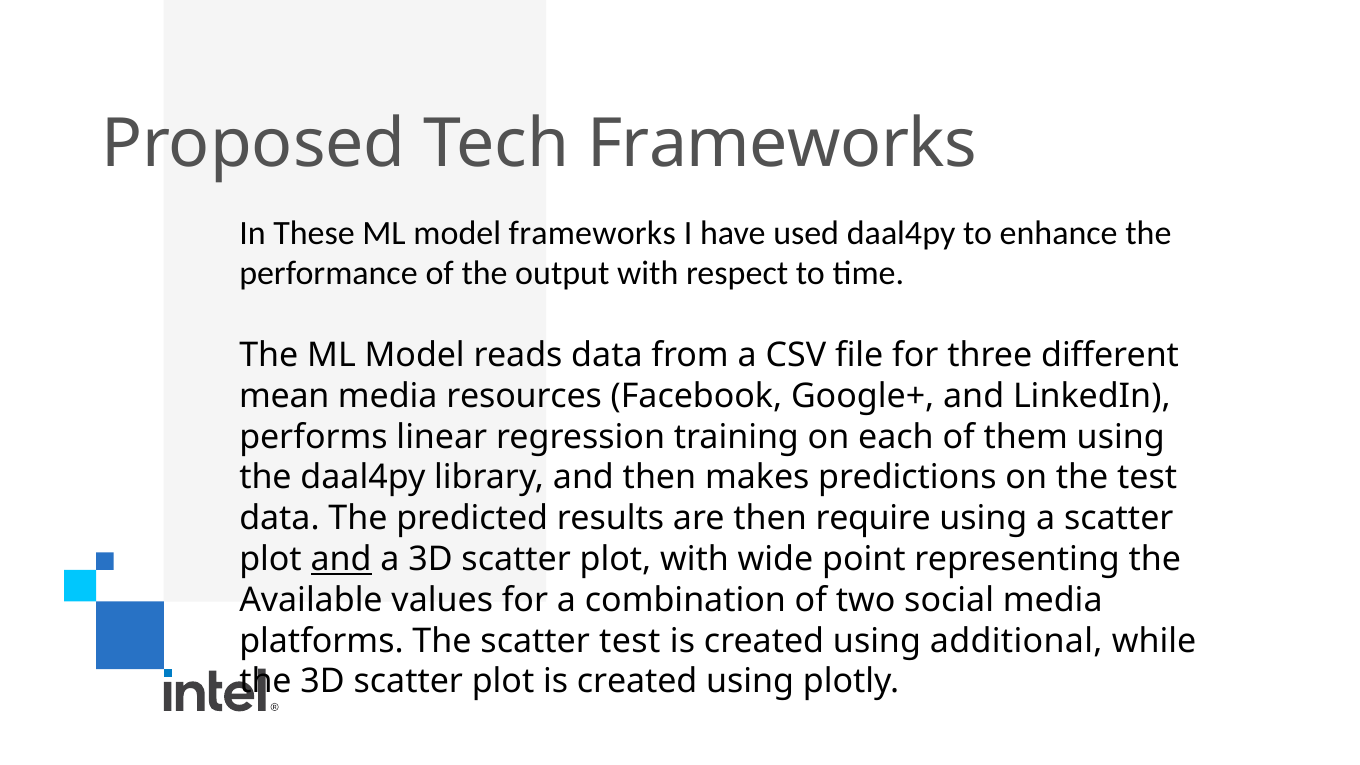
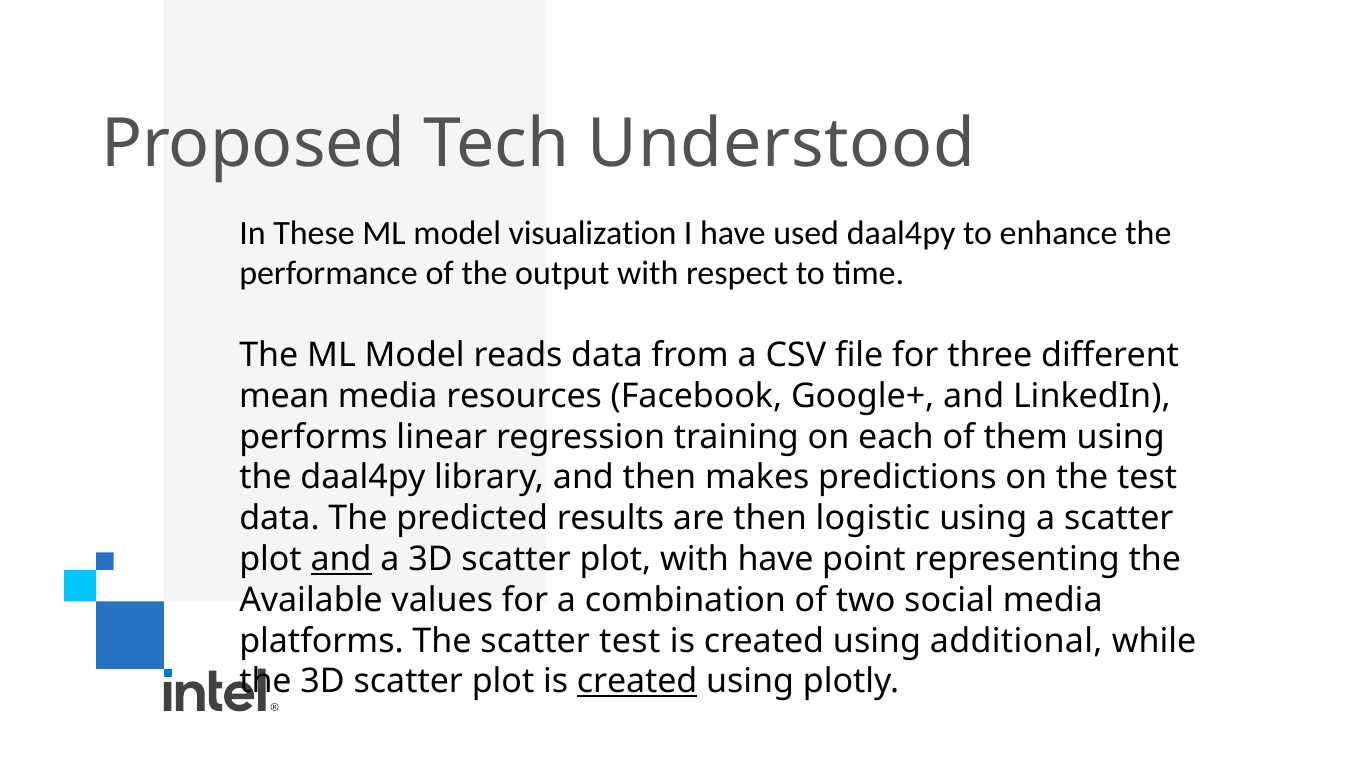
Tech Frameworks: Frameworks -> Understood
model frameworks: frameworks -> visualization
require: require -> logistic
with wide: wide -> have
created at (637, 682) underline: none -> present
